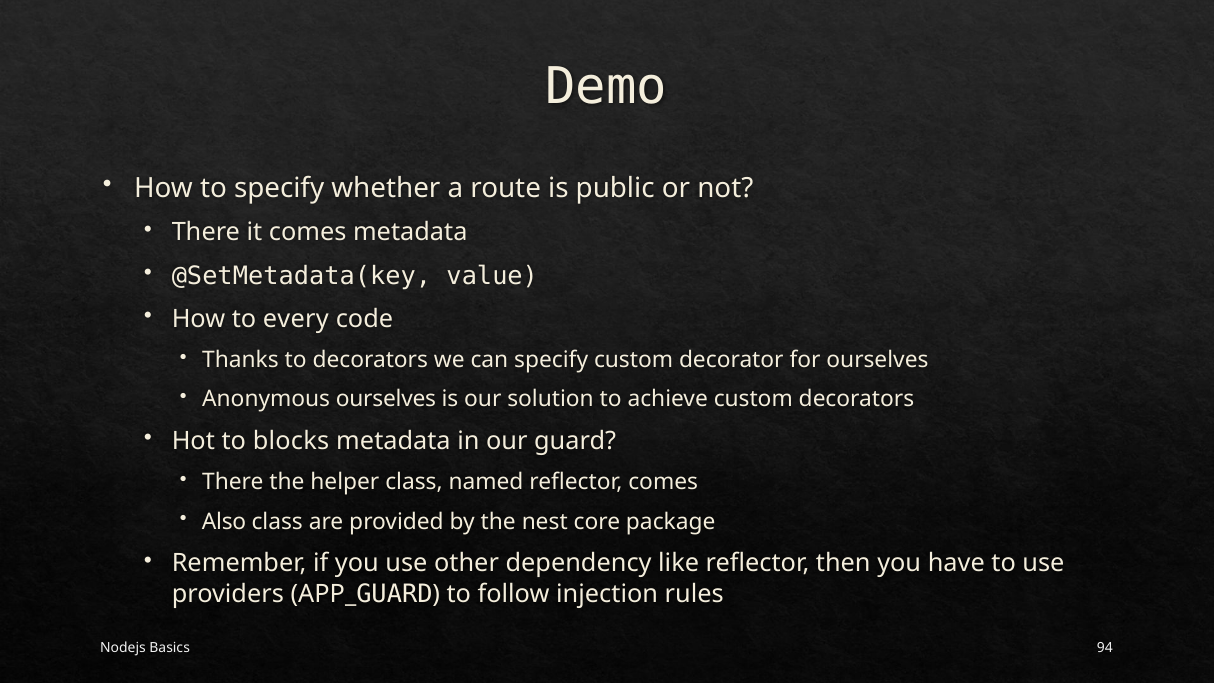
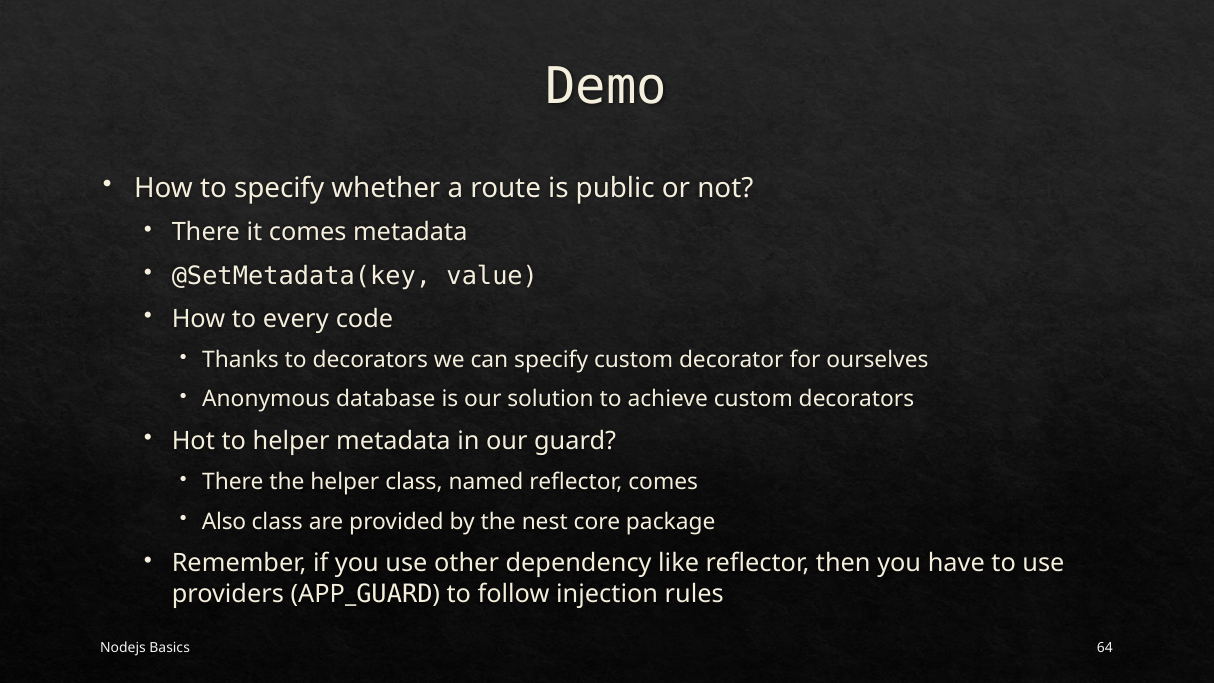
Anonymous ourselves: ourselves -> database
to blocks: blocks -> helper
94: 94 -> 64
